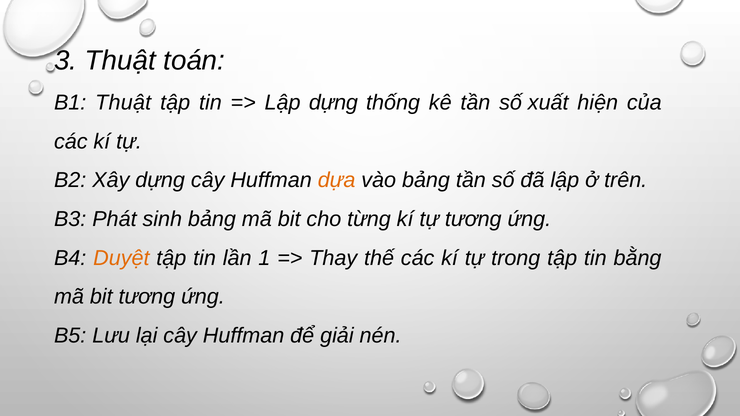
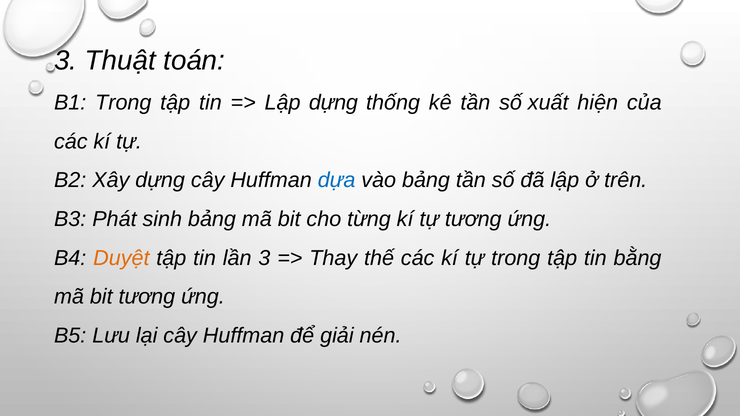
B1 Thuật: Thuật -> Trong
dựa colour: orange -> blue
lần 1: 1 -> 3
